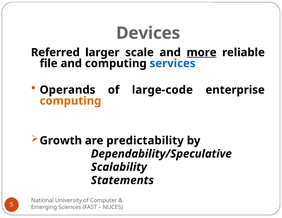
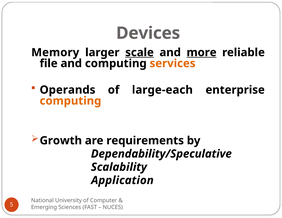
Referred: Referred -> Memory
scale underline: none -> present
services colour: blue -> orange
large-code: large-code -> large-each
predictability: predictability -> requirements
Statements: Statements -> Application
